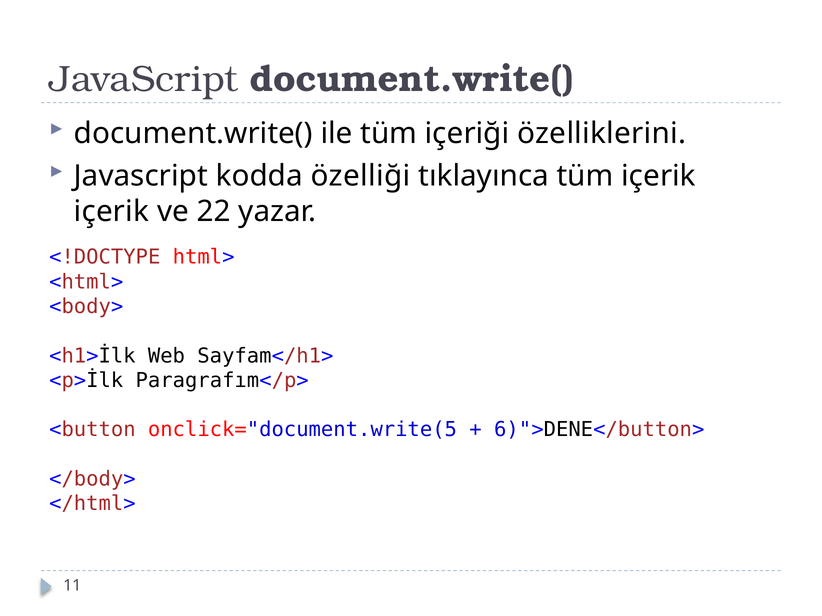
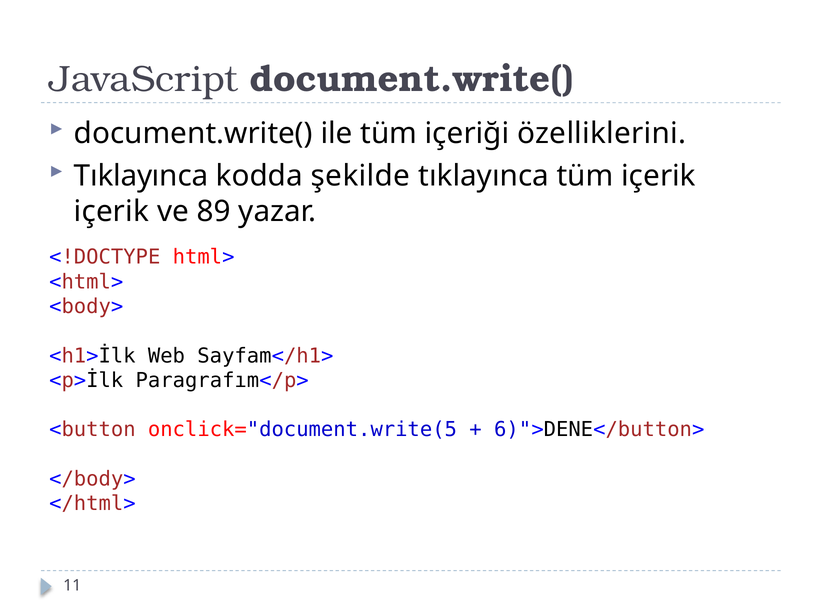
Javascript at (141, 176): Javascript -> Tıklayınca
özelliği: özelliği -> şekilde
22: 22 -> 89
